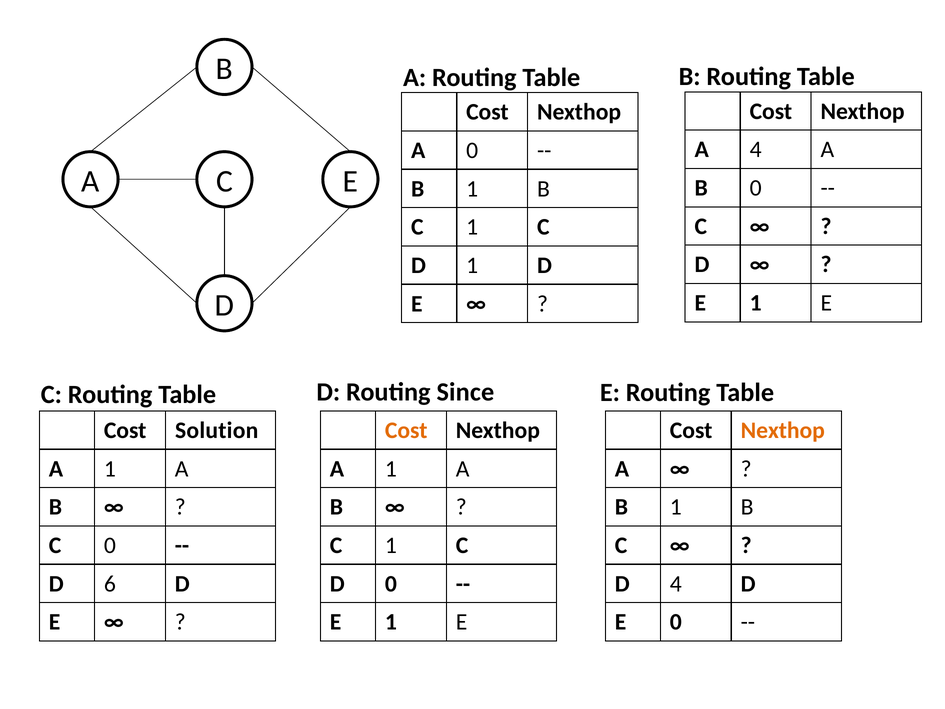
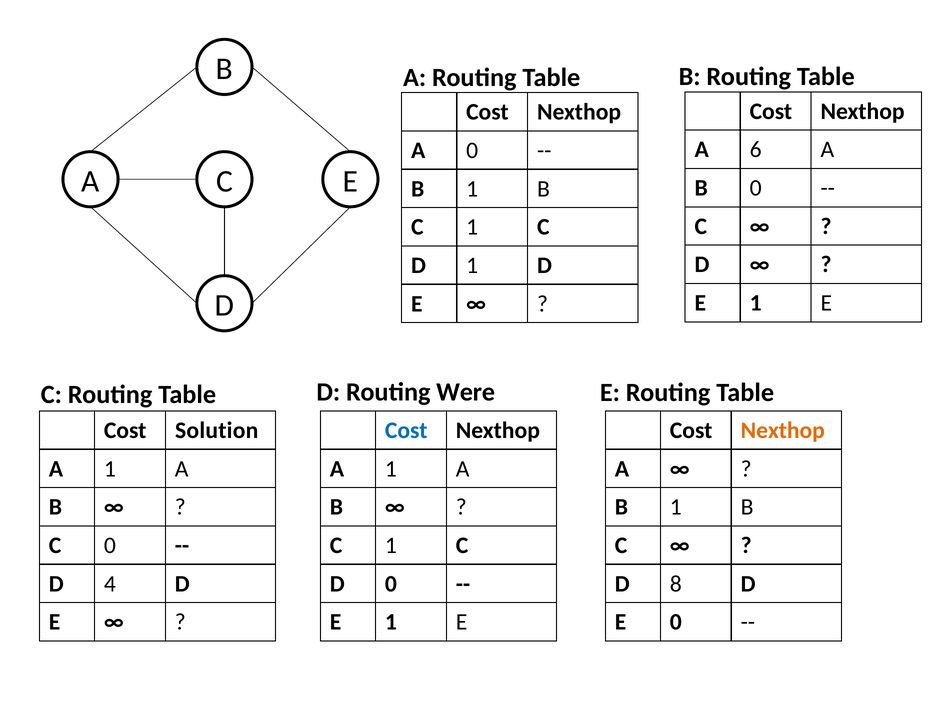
A 4: 4 -> 6
Since: Since -> Were
Cost at (406, 430) colour: orange -> blue
6: 6 -> 4
D 4: 4 -> 8
